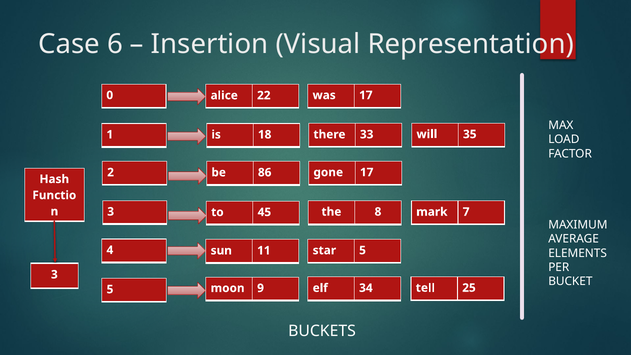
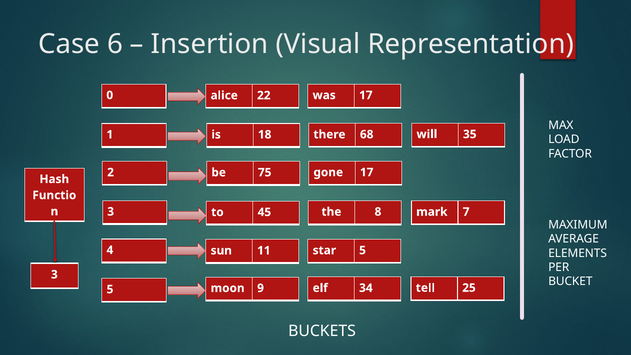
33: 33 -> 68
86: 86 -> 75
